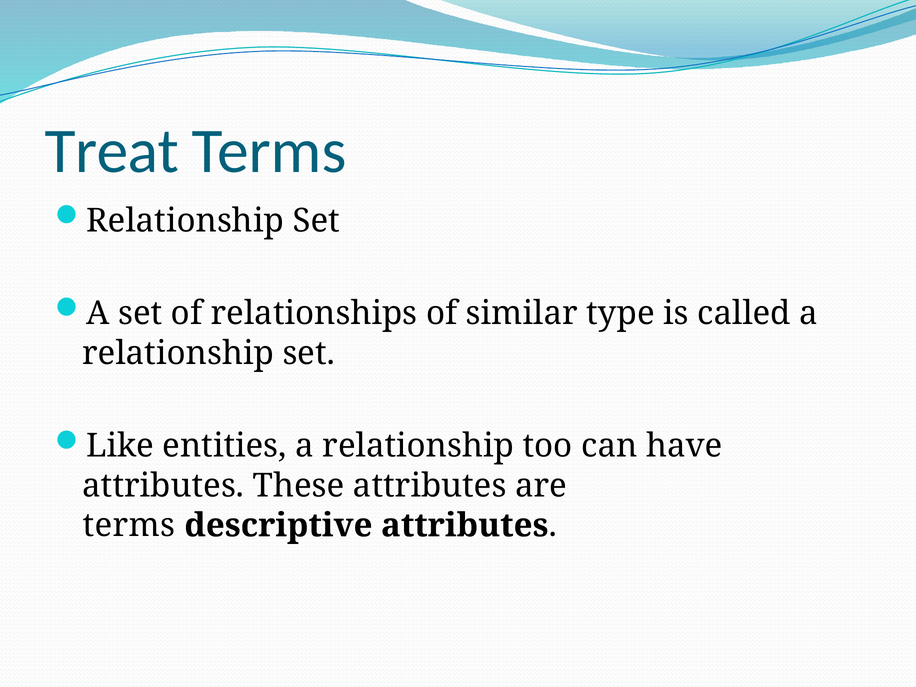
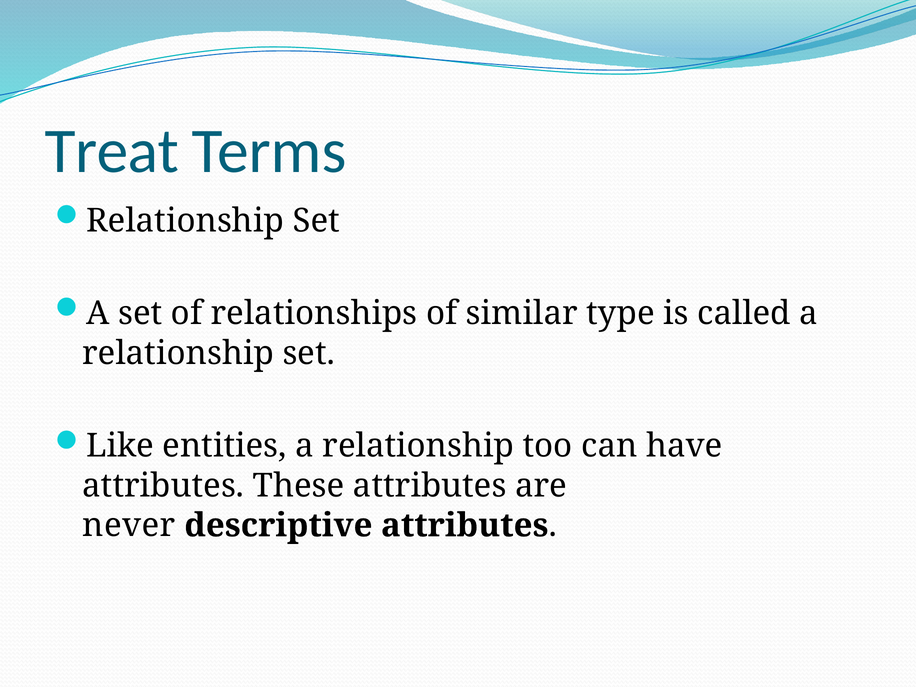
terms at (129, 525): terms -> never
